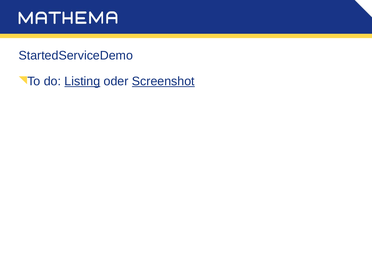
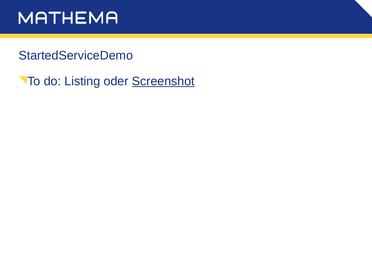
Listing underline: present -> none
